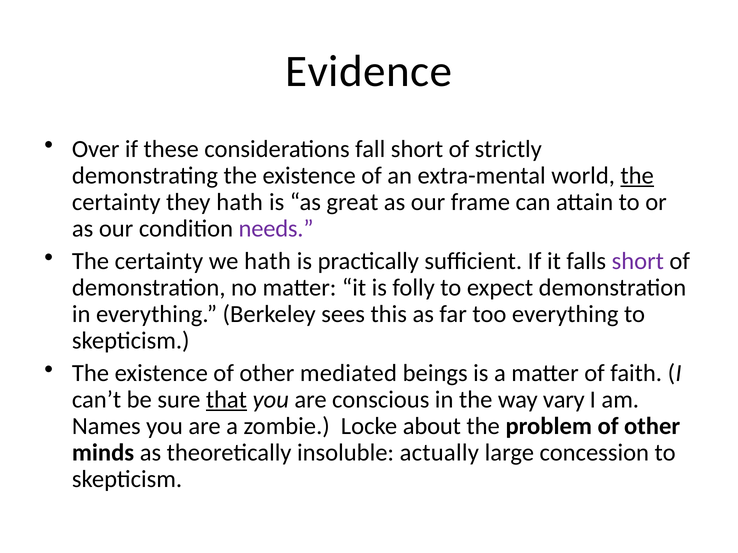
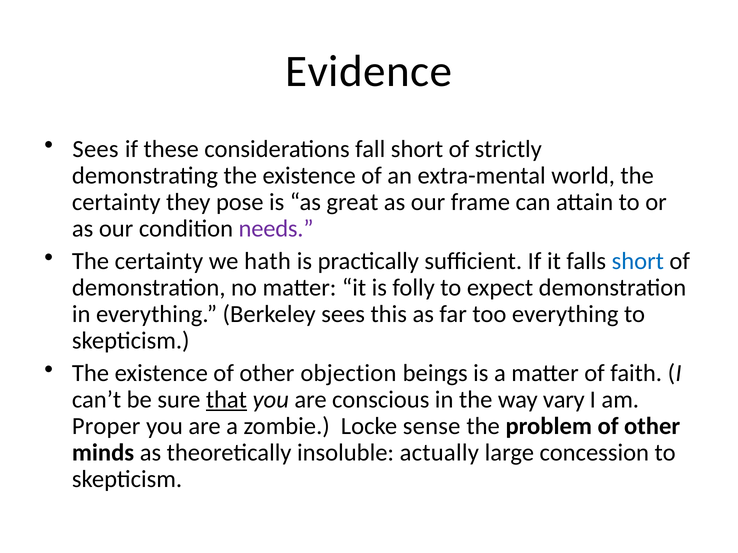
Over at (96, 149): Over -> Sees
the at (637, 176) underline: present -> none
they hath: hath -> pose
short at (638, 261) colour: purple -> blue
mediated: mediated -> objection
Names: Names -> Proper
about: about -> sense
